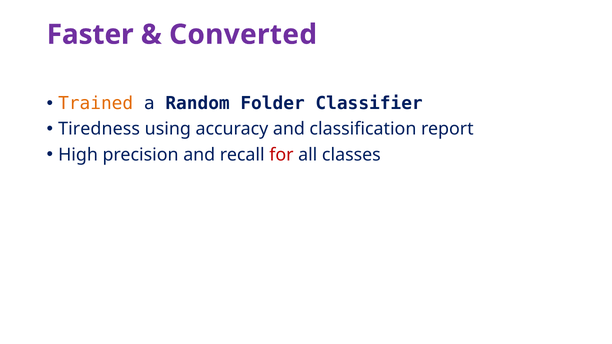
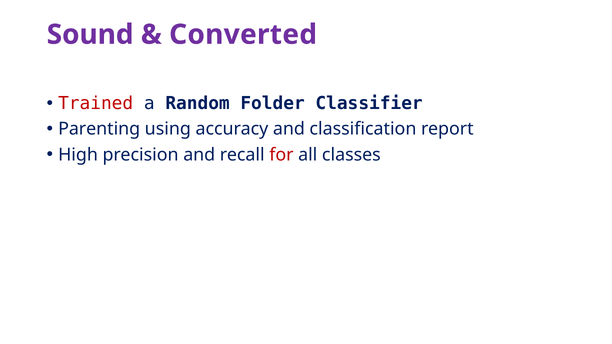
Faster: Faster -> Sound
Trained colour: orange -> red
Tiredness: Tiredness -> Parenting
